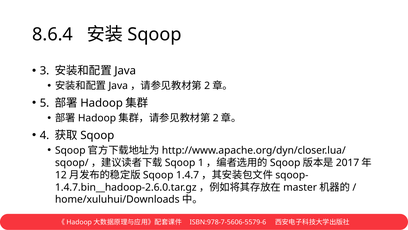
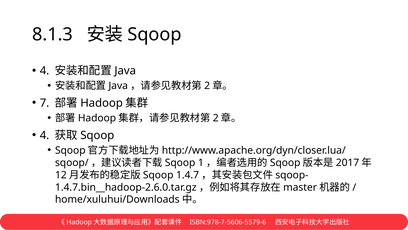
8.6.4: 8.6.4 -> 8.1.3
3 at (45, 71): 3 -> 4
5: 5 -> 7
